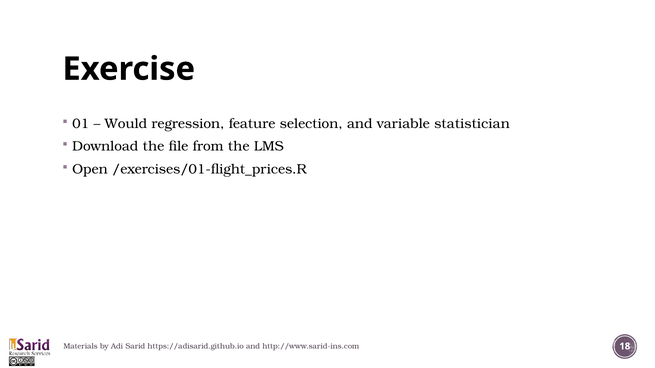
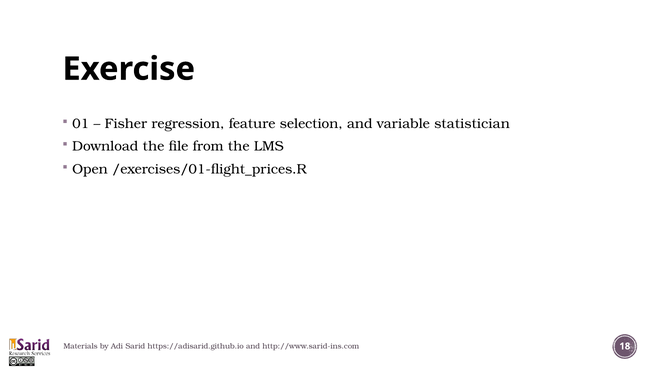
Would: Would -> Fisher
